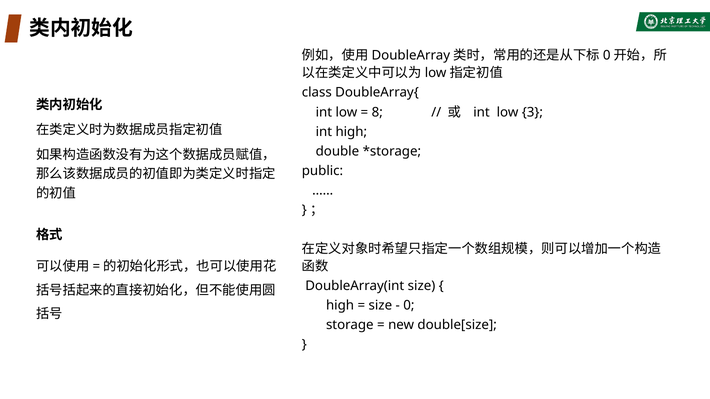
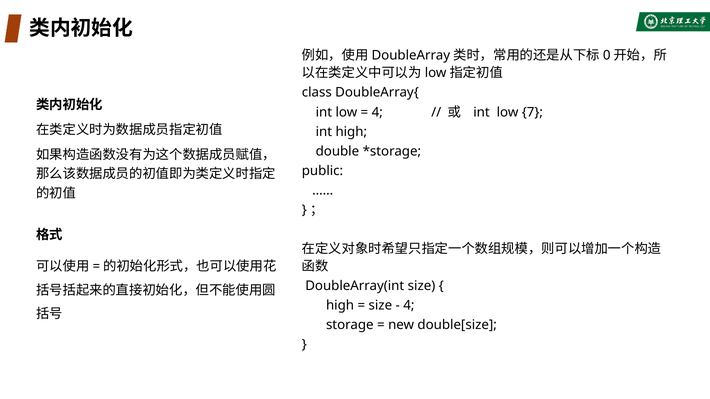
8 at (377, 112): 8 -> 4
3: 3 -> 7
0 at (409, 306): 0 -> 4
